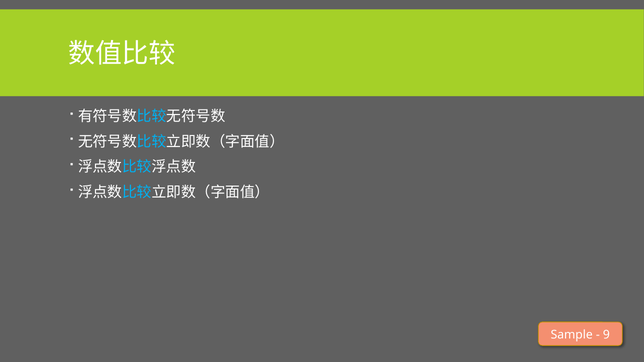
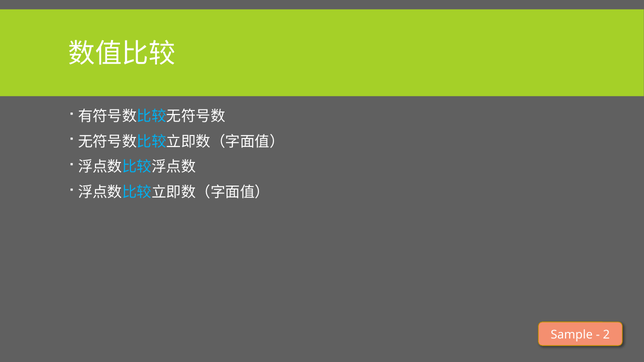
9: 9 -> 2
